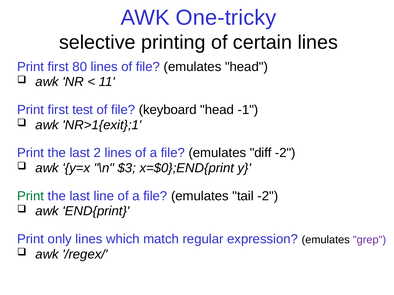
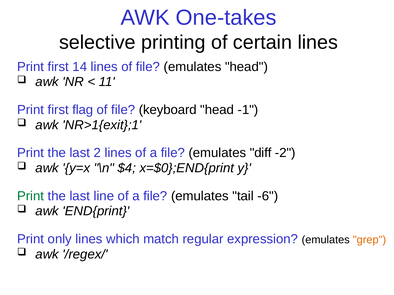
One-tricky: One-tricky -> One-takes
80: 80 -> 14
test: test -> flag
$3: $3 -> $4
tail -2: -2 -> -6
grep colour: purple -> orange
